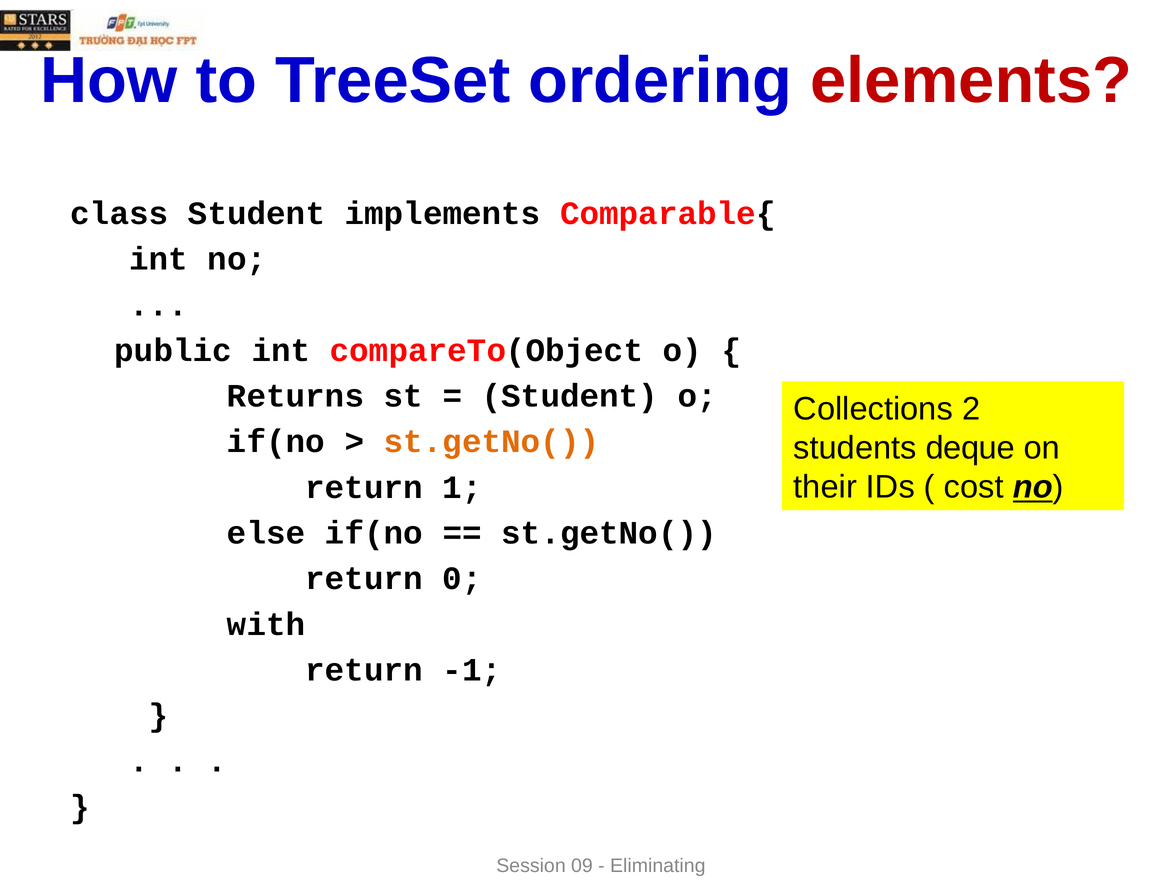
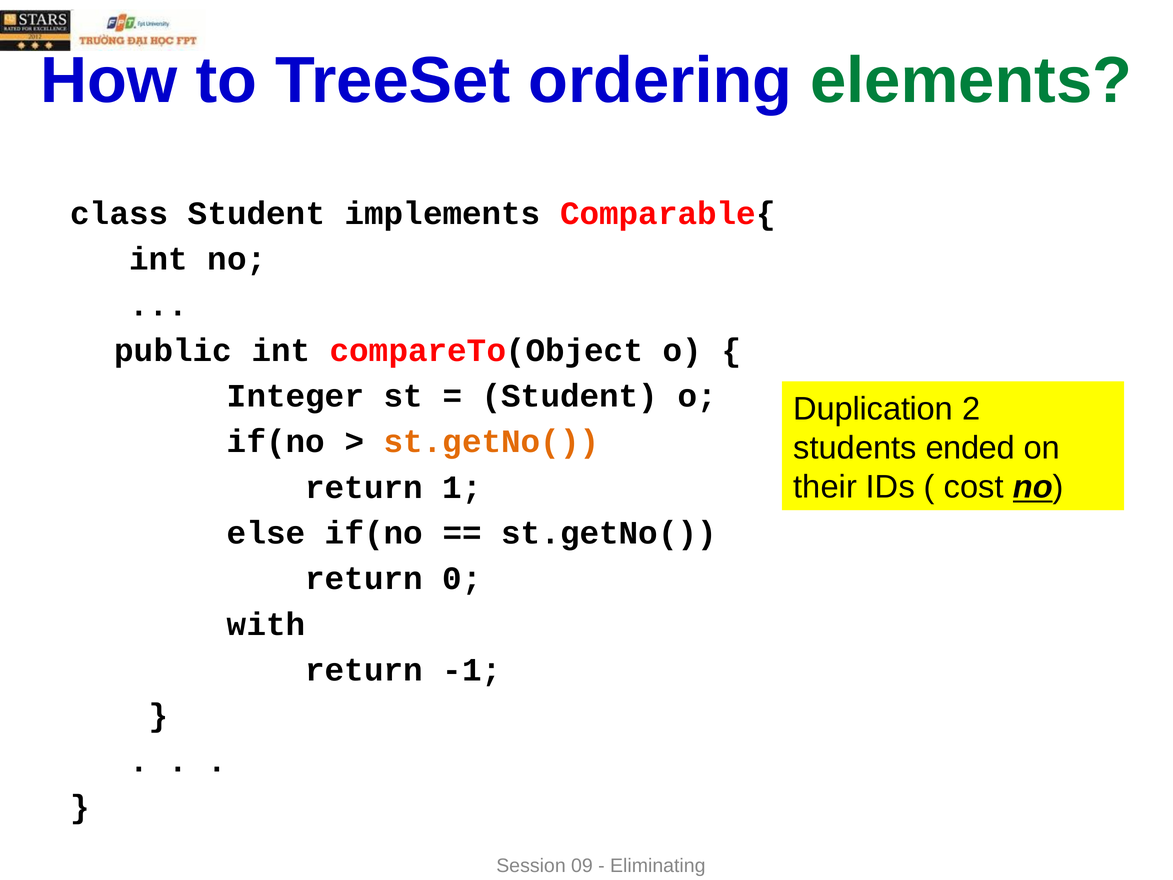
elements colour: red -> green
Returns: Returns -> Integer
Collections: Collections -> Duplication
deque: deque -> ended
